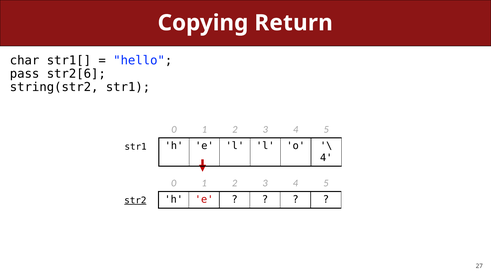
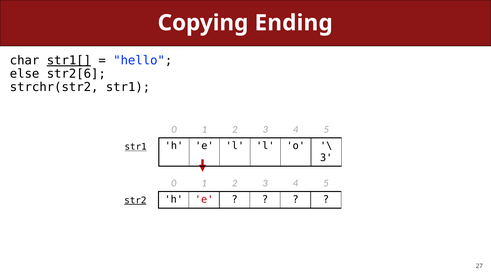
Return: Return -> Ending
str1[ underline: none -> present
pass: pass -> else
string(str2: string(str2 -> strchr(str2
str1 at (136, 147) underline: none -> present
4 at (326, 158): 4 -> 3
